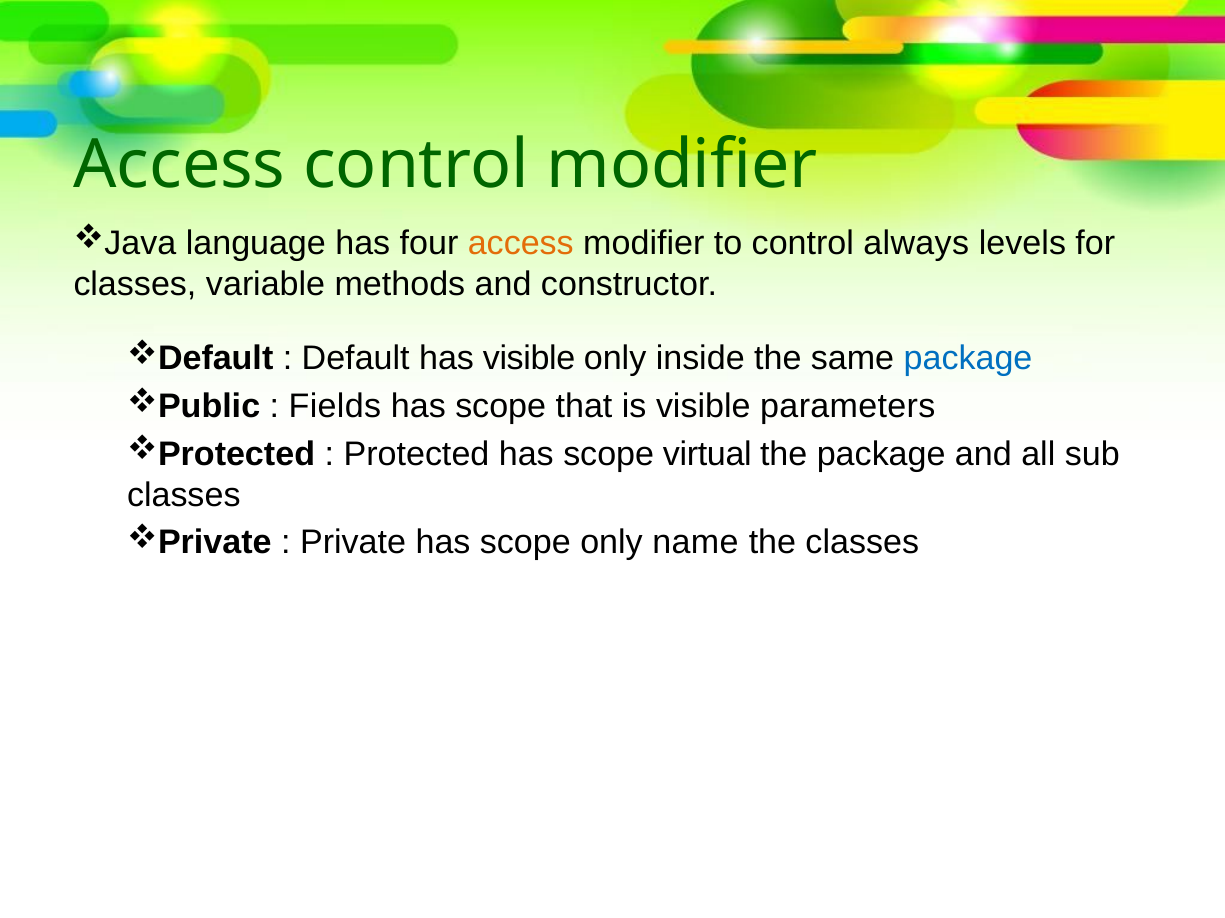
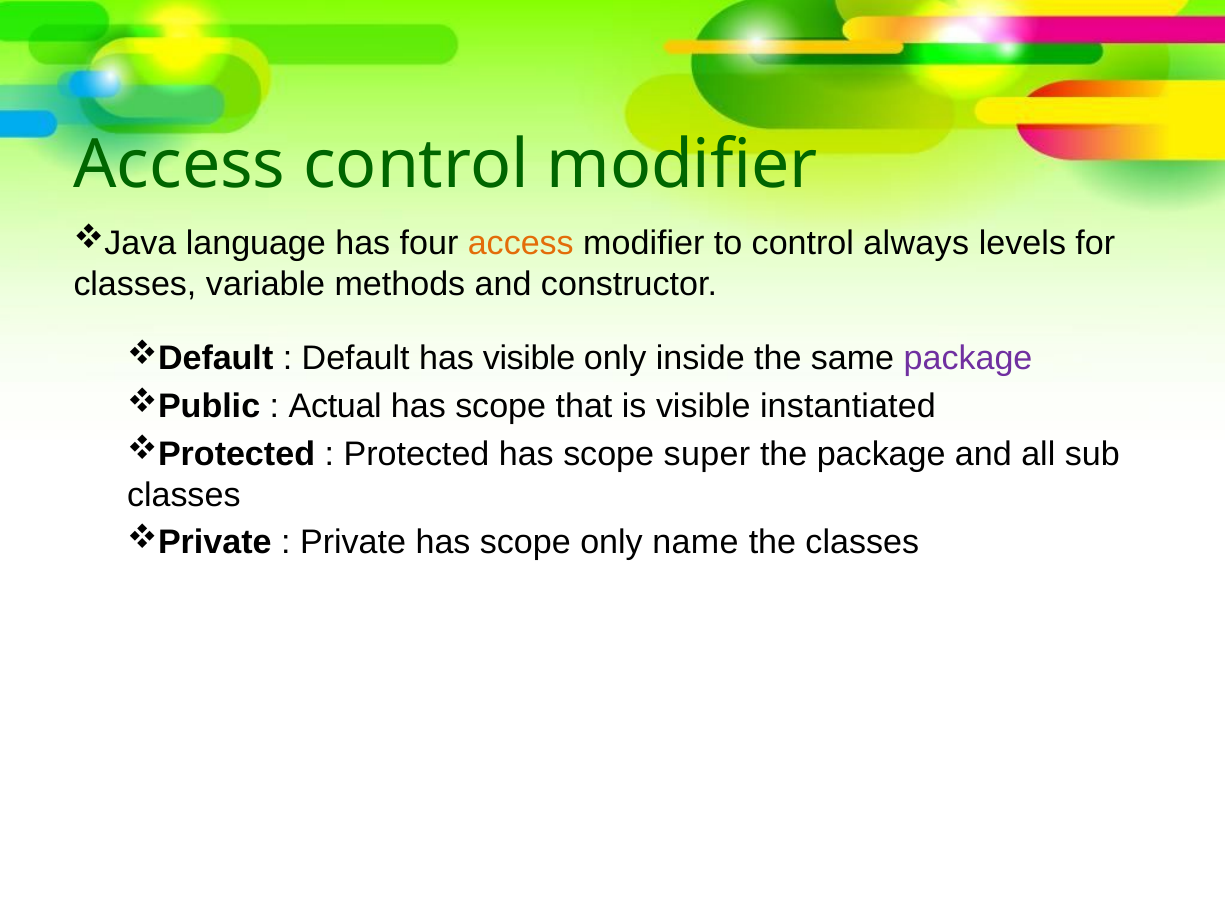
package at (968, 359) colour: blue -> purple
Fields: Fields -> Actual
parameters: parameters -> instantiated
virtual: virtual -> super
